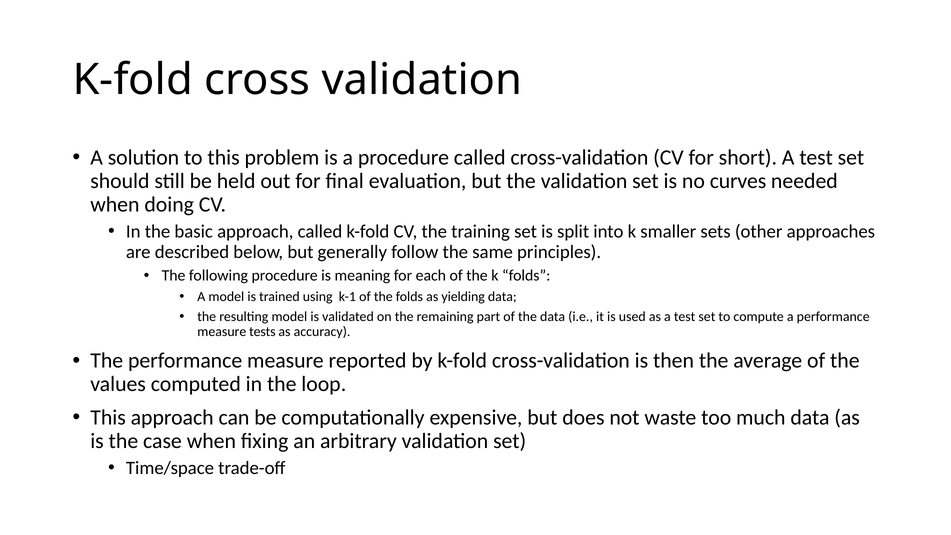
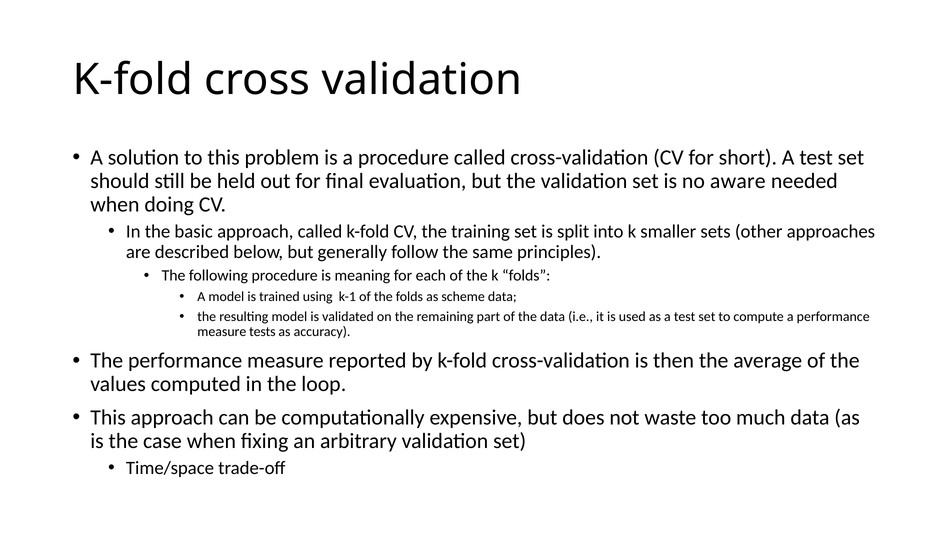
curves: curves -> aware
yielding: yielding -> scheme
